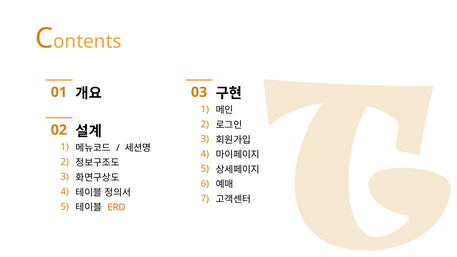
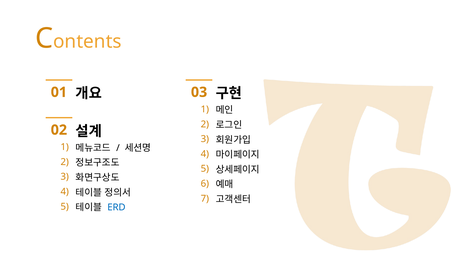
ERD colour: orange -> blue
